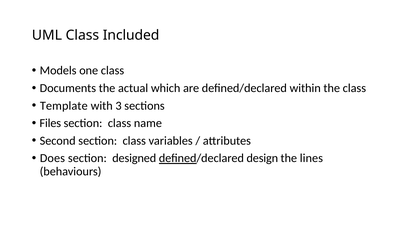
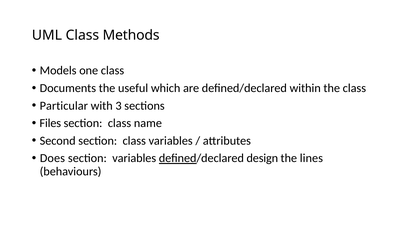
Included: Included -> Methods
actual: actual -> useful
Template: Template -> Particular
section designed: designed -> variables
